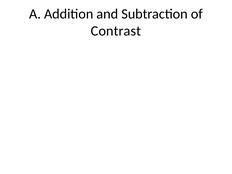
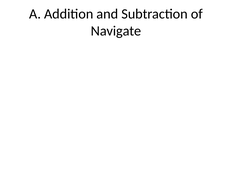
Contrast: Contrast -> Navigate
